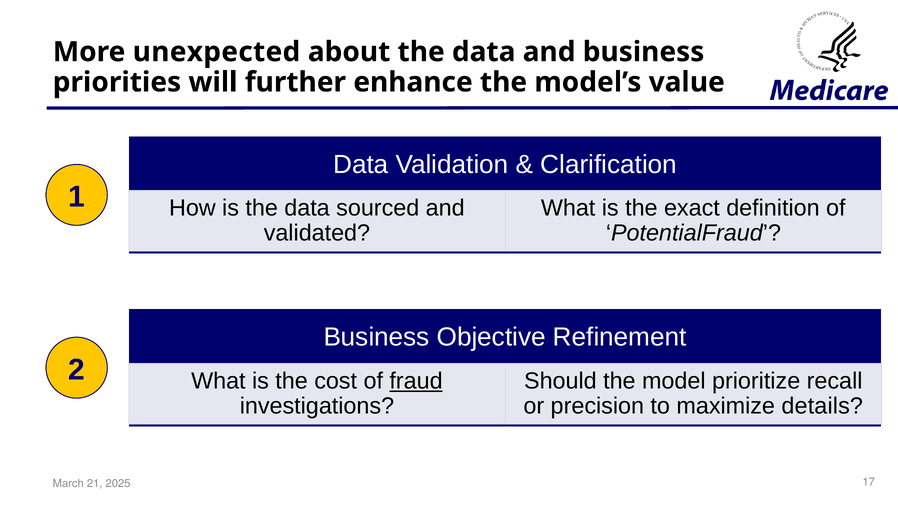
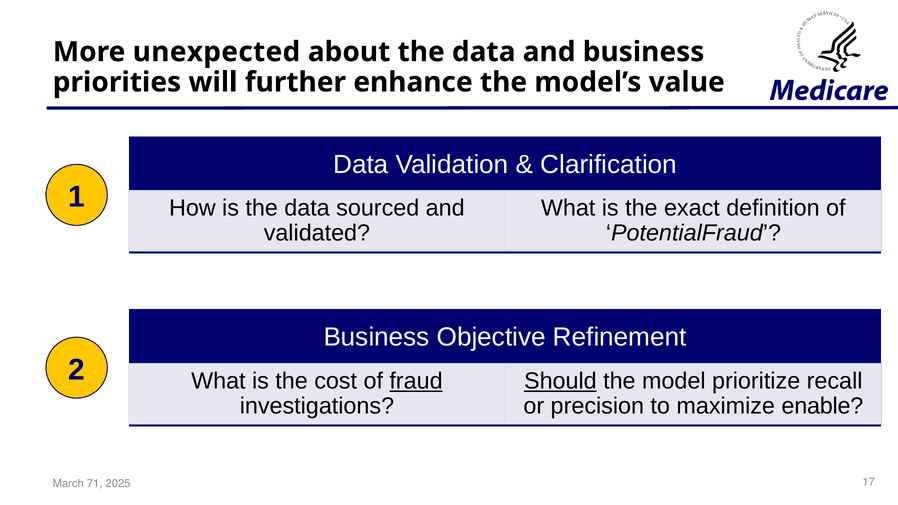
Should underline: none -> present
details: details -> enable
21: 21 -> 71
